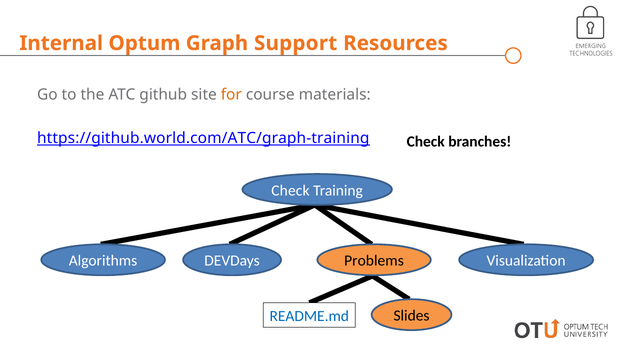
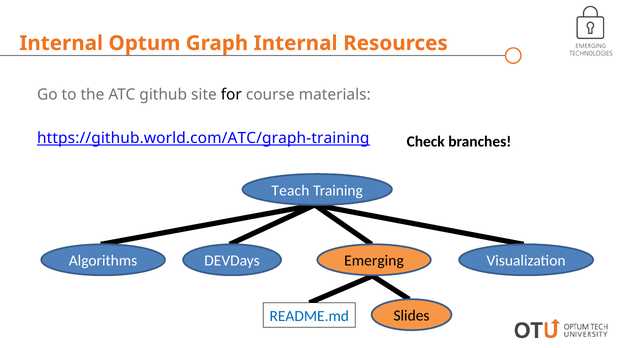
Graph Support: Support -> Internal
for colour: orange -> black
Check at (290, 191): Check -> Teach
Problems: Problems -> Emerging
